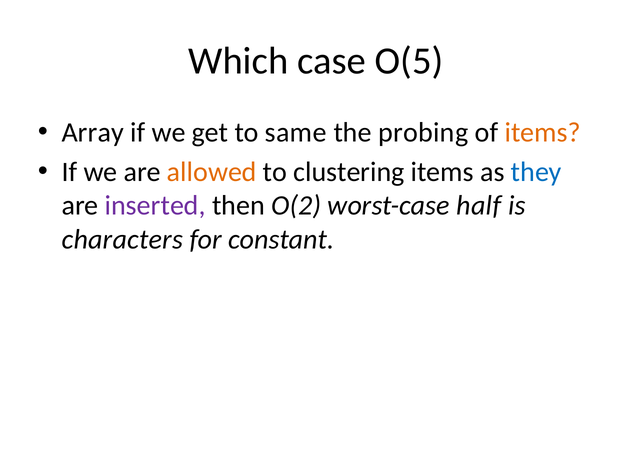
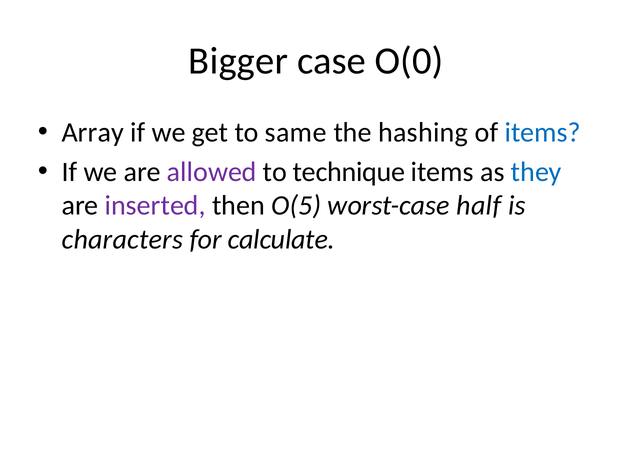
Which: Which -> Bigger
O(5: O(5 -> O(0
probing: probing -> hashing
items at (543, 133) colour: orange -> blue
allowed colour: orange -> purple
clustering: clustering -> technique
O(2: O(2 -> O(5
constant: constant -> calculate
